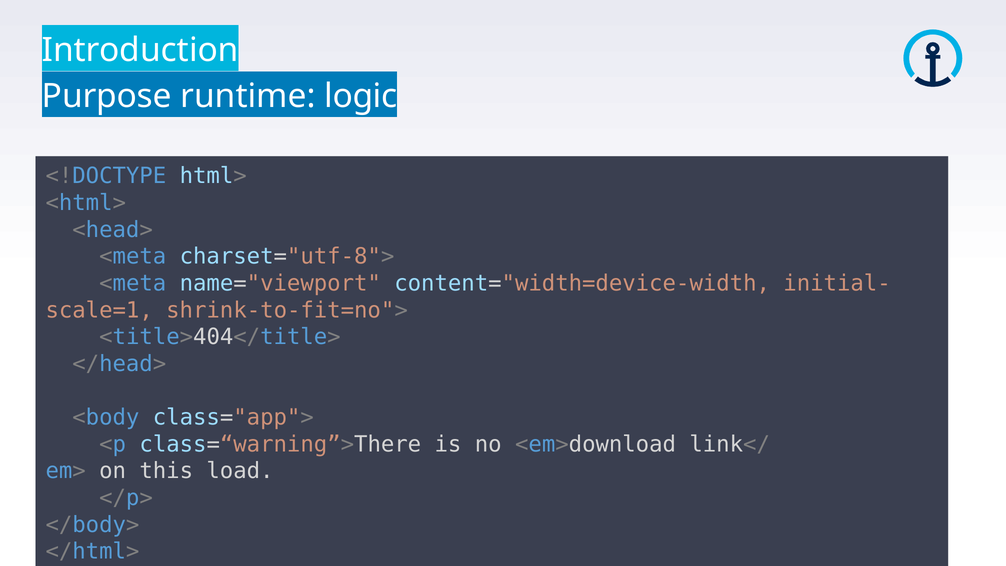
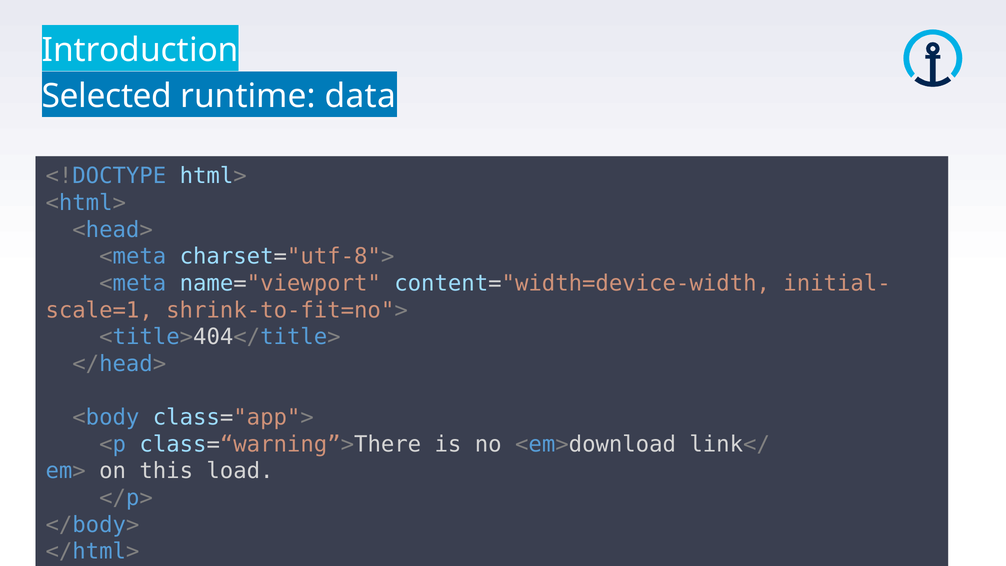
Purpose: Purpose -> Selected
logic: logic -> data
